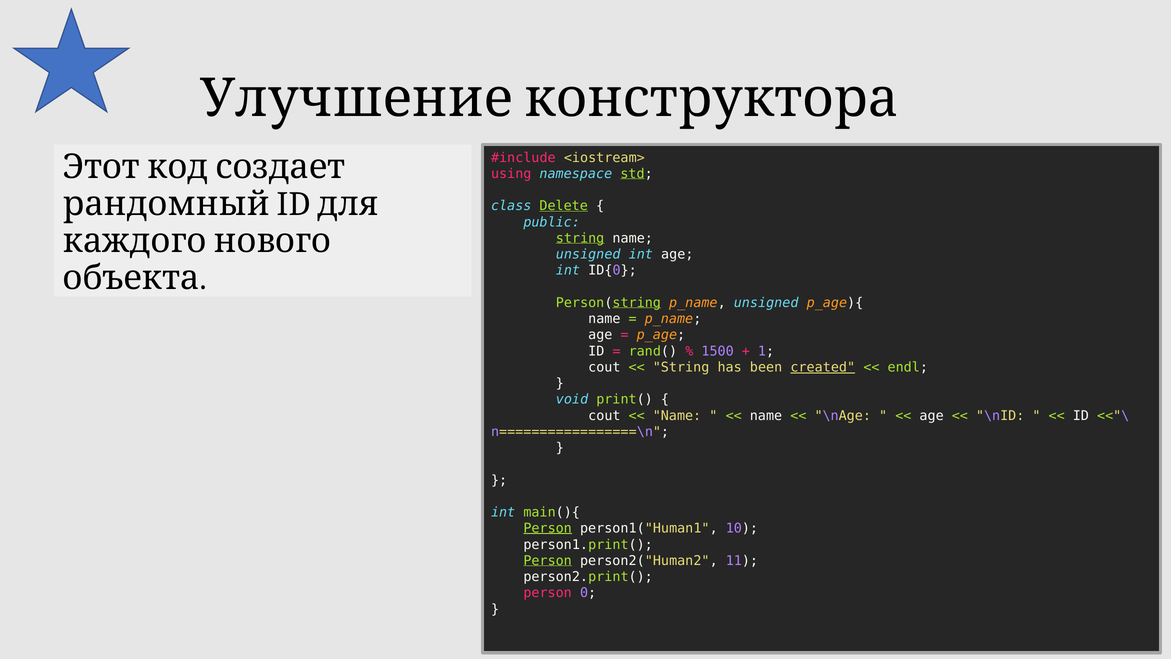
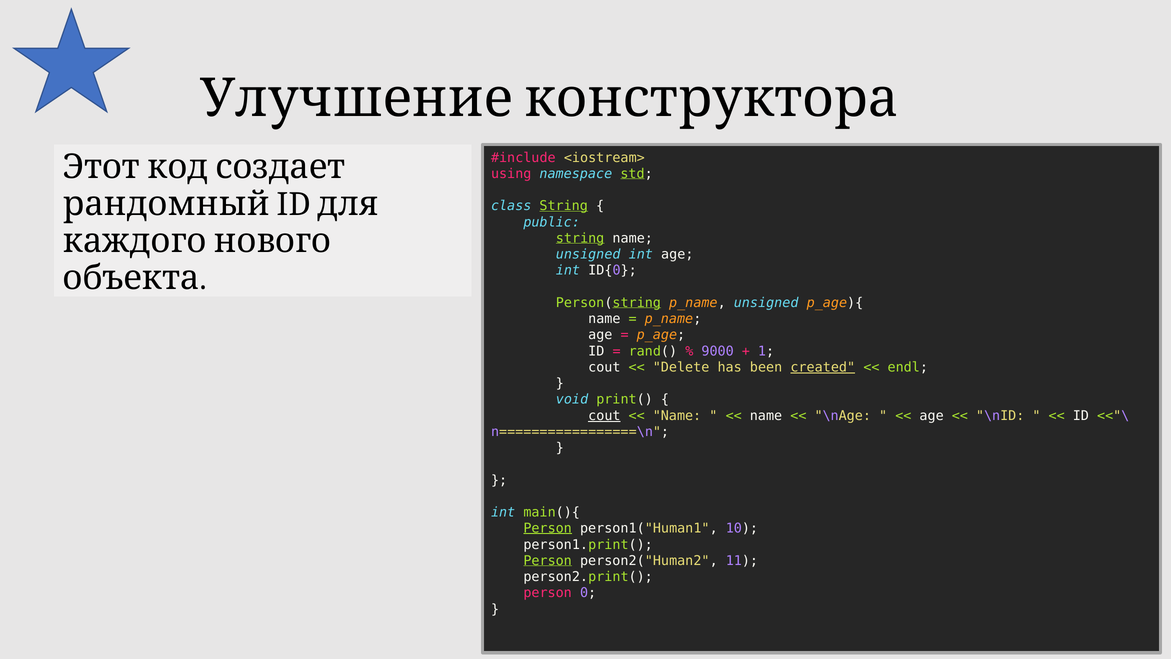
class Delete: Delete -> String
1500: 1500 -> 9000
String at (681, 367): String -> Delete
cout at (604, 415) underline: none -> present
